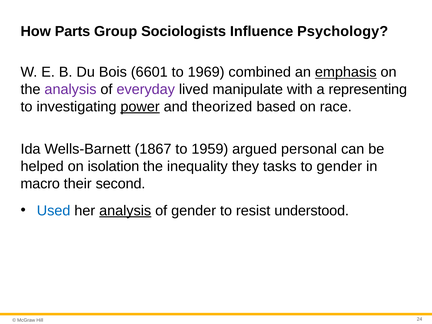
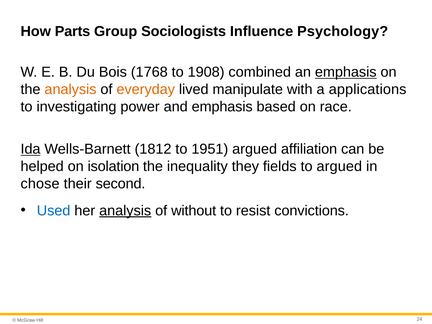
6601: 6601 -> 1768
1969: 1969 -> 1908
analysis at (71, 89) colour: purple -> orange
everyday colour: purple -> orange
representing: representing -> applications
power underline: present -> none
and theorized: theorized -> emphasis
Ida underline: none -> present
1867: 1867 -> 1812
1959: 1959 -> 1951
personal: personal -> affiliation
tasks: tasks -> fields
to gender: gender -> argued
macro: macro -> chose
of gender: gender -> without
understood: understood -> convictions
